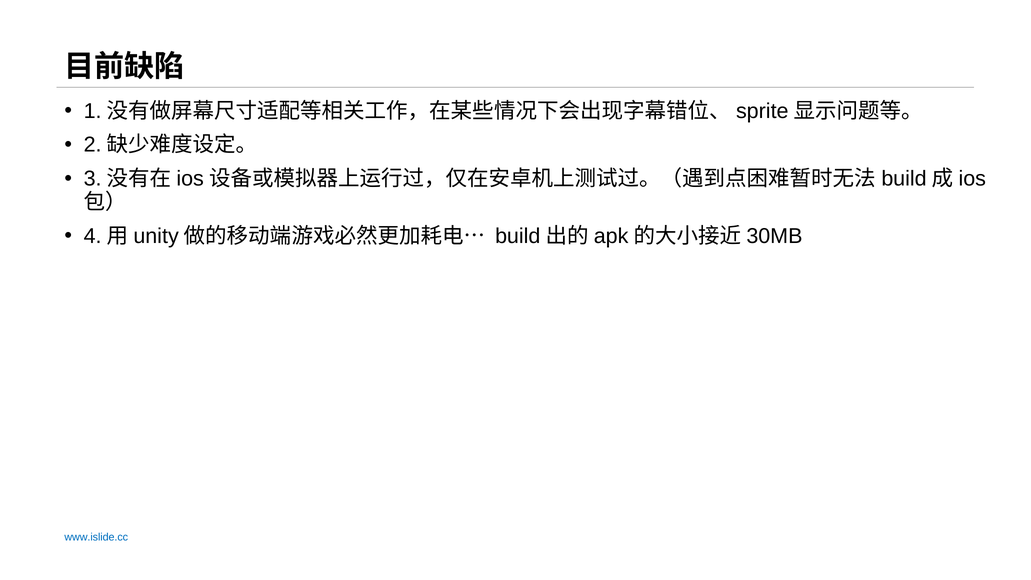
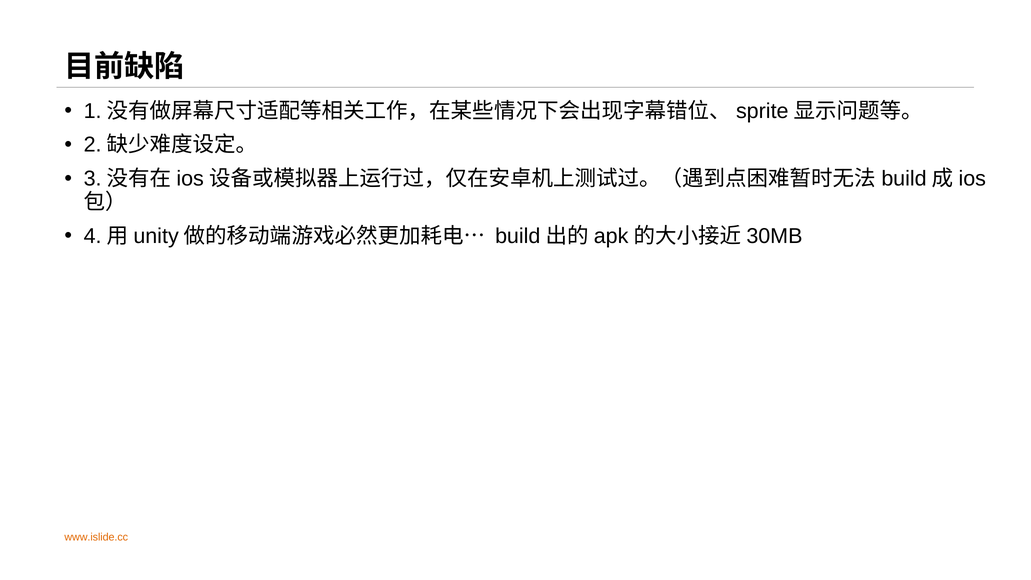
www.islide.cc colour: blue -> orange
